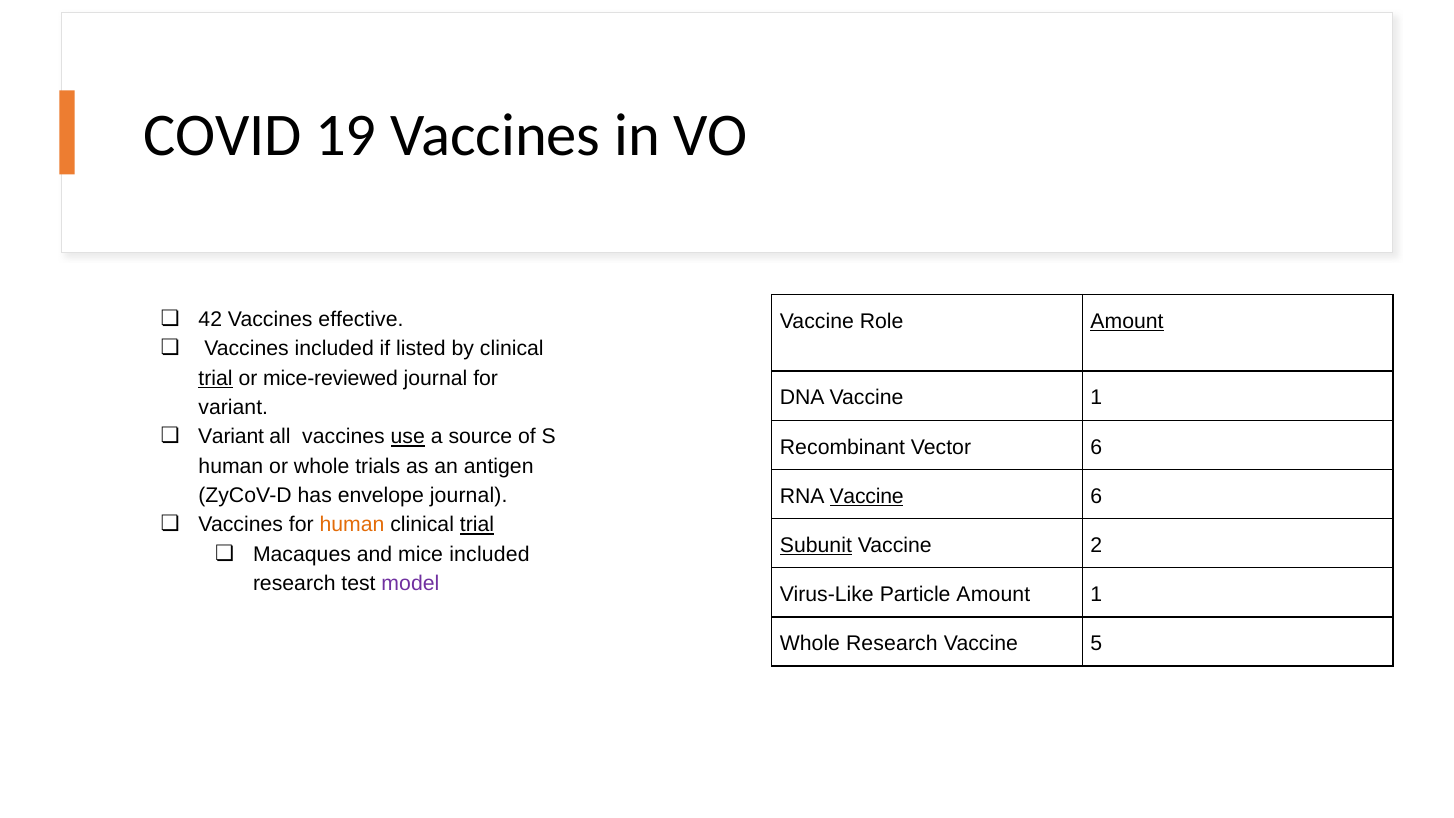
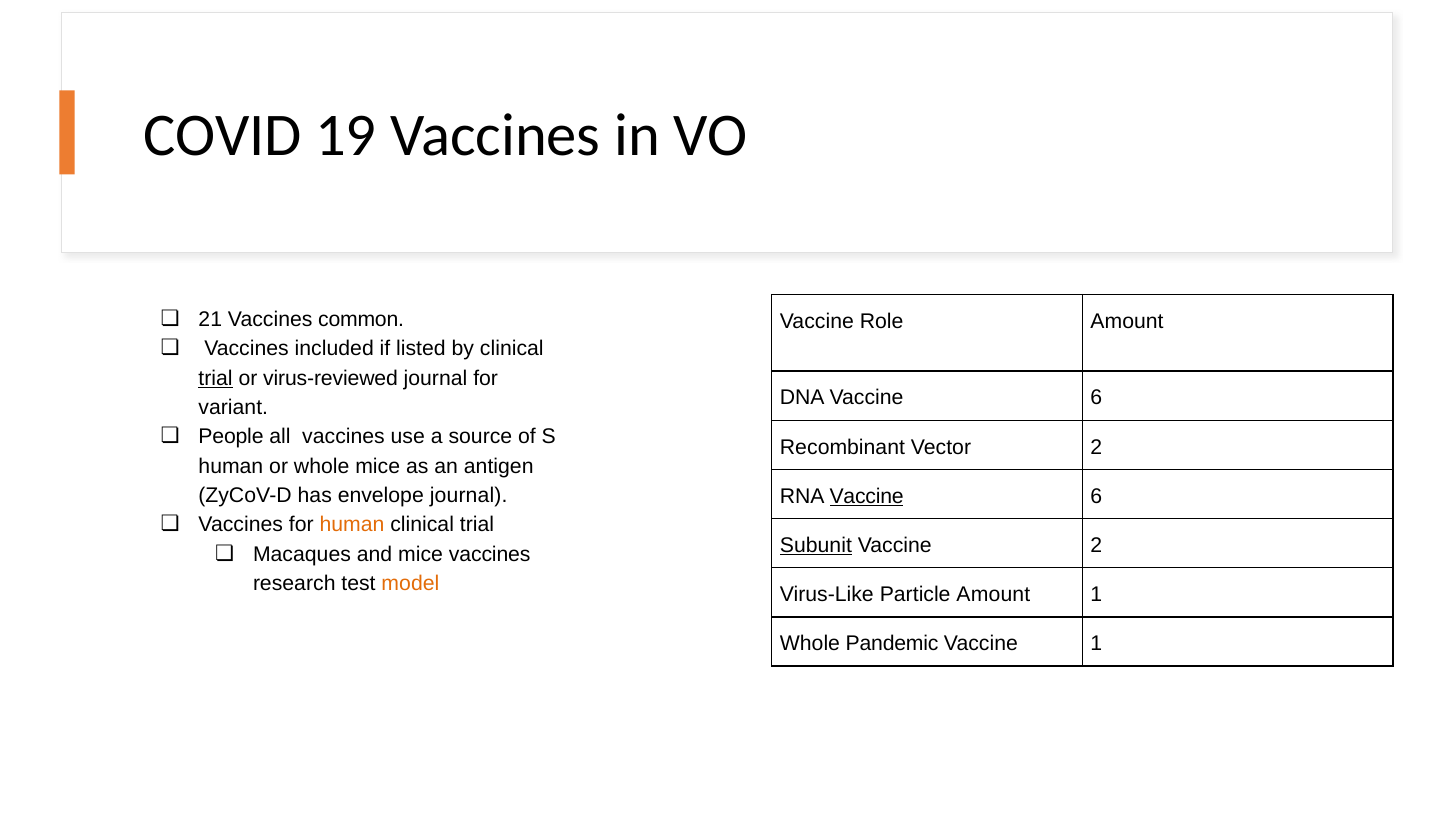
42: 42 -> 21
effective: effective -> common
Amount at (1127, 321) underline: present -> none
mice-reviewed: mice-reviewed -> virus-reviewed
DNA Vaccine 1: 1 -> 6
Variant at (231, 437): Variant -> People
use underline: present -> none
Vector 6: 6 -> 2
whole trials: trials -> mice
trial at (477, 525) underline: present -> none
mice included: included -> vaccines
model colour: purple -> orange
Whole Research: Research -> Pandemic
Vaccine 5: 5 -> 1
